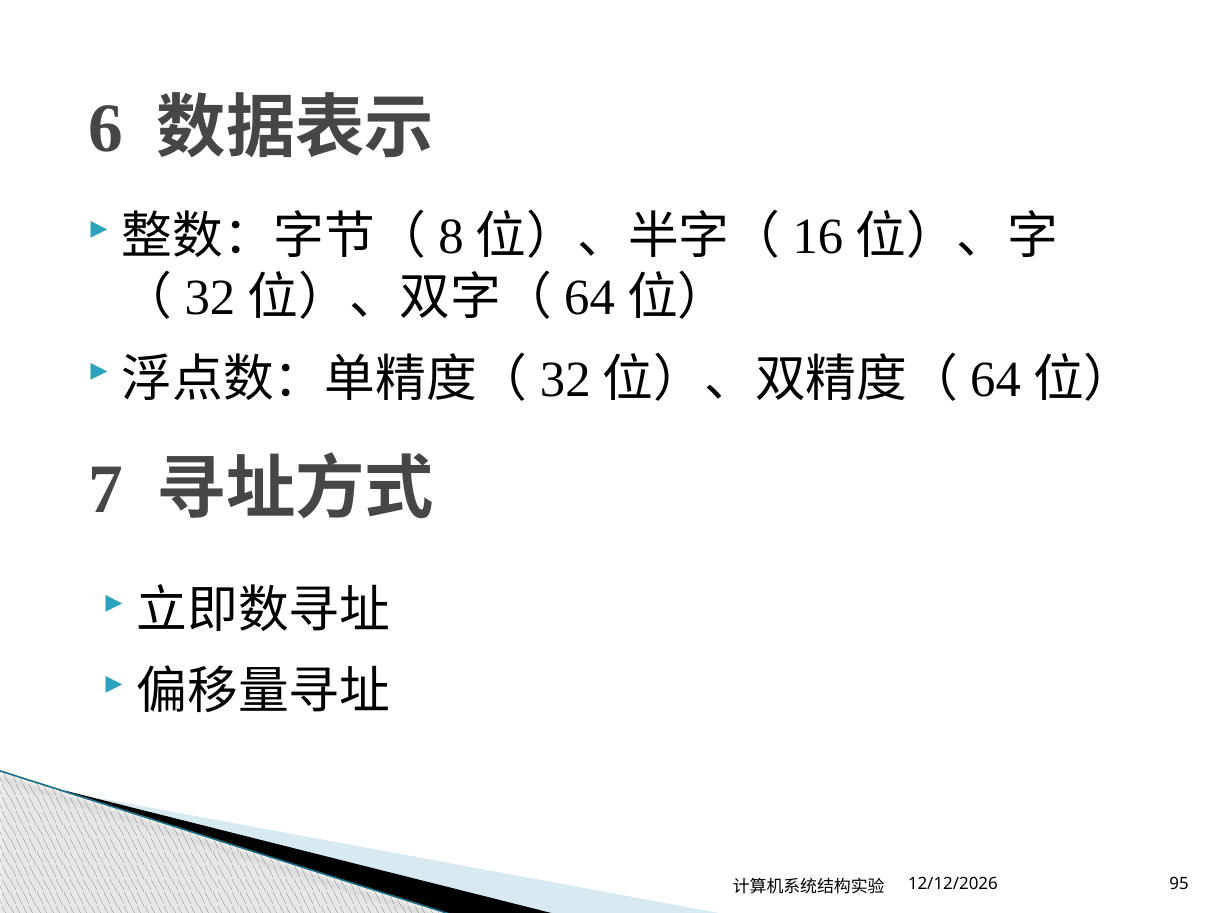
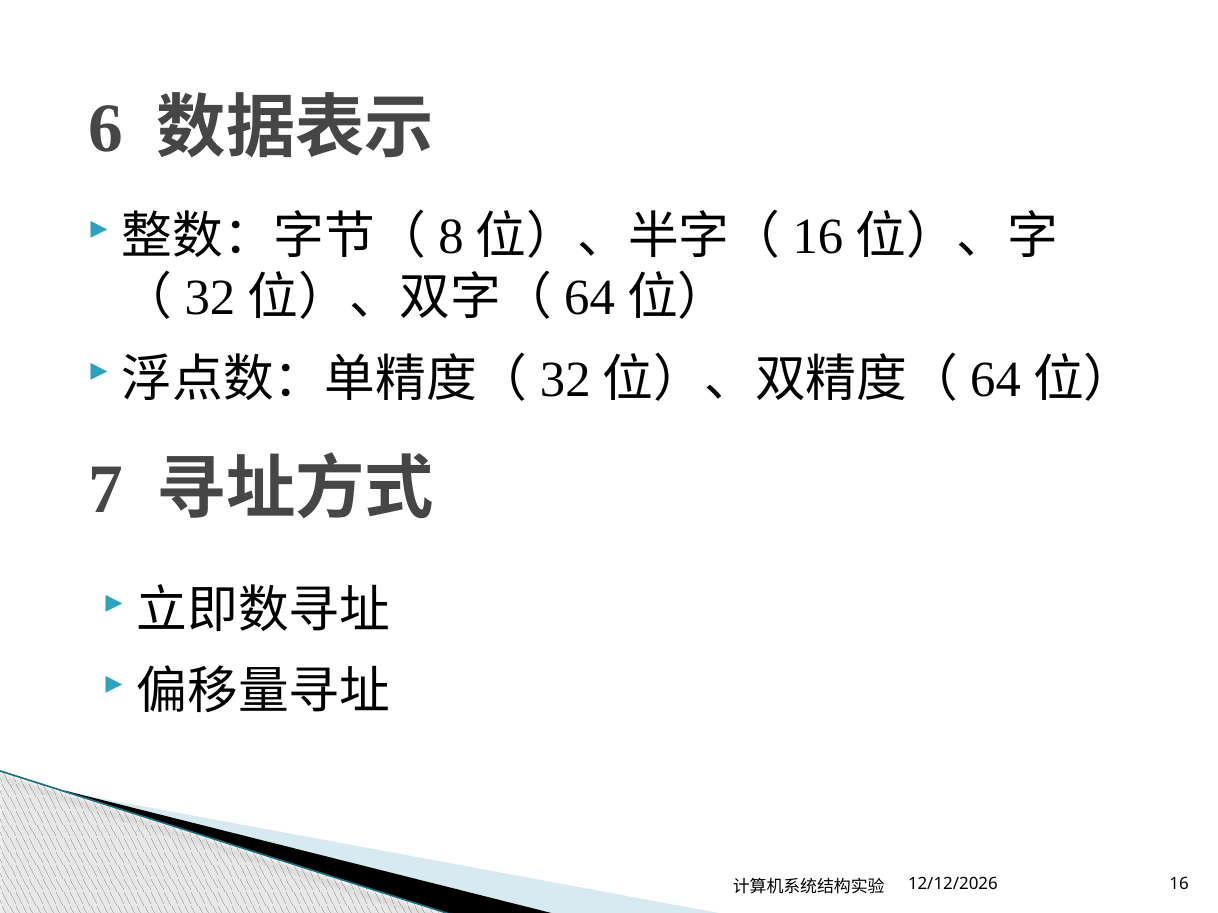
95 at (1179, 885): 95 -> 16
